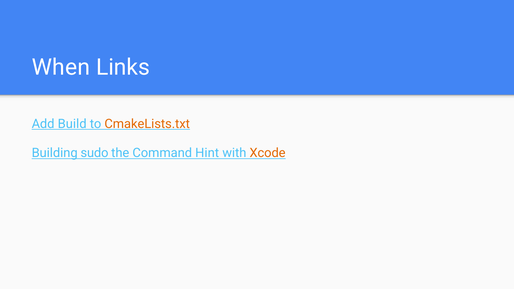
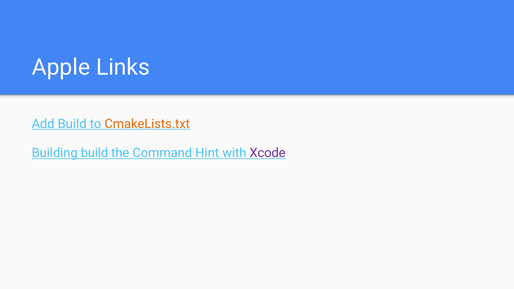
When: When -> Apple
Building sudo: sudo -> build
Xcode colour: orange -> purple
